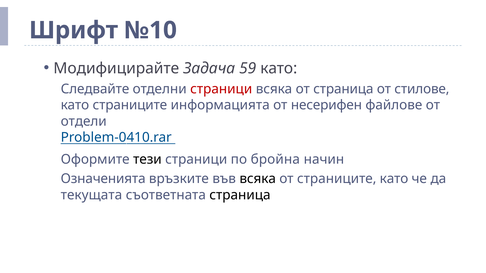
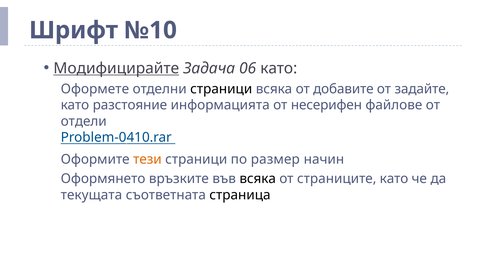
Модифицирайте underline: none -> present
59: 59 -> 06
Следвайте: Следвайте -> Оформете
страници at (221, 89) colour: red -> black
от страница: страница -> добавите
стилове: стилове -> задайте
като страниците: страниците -> разстояние
тези colour: black -> orange
бройна: бройна -> размер
Означенията: Означенията -> Оформянето
